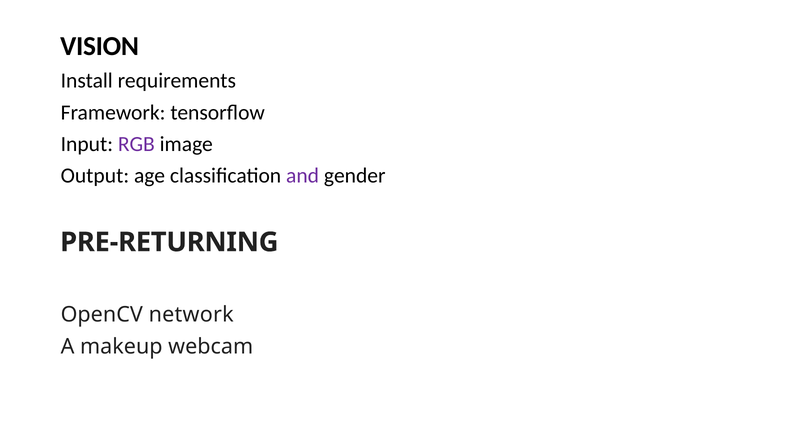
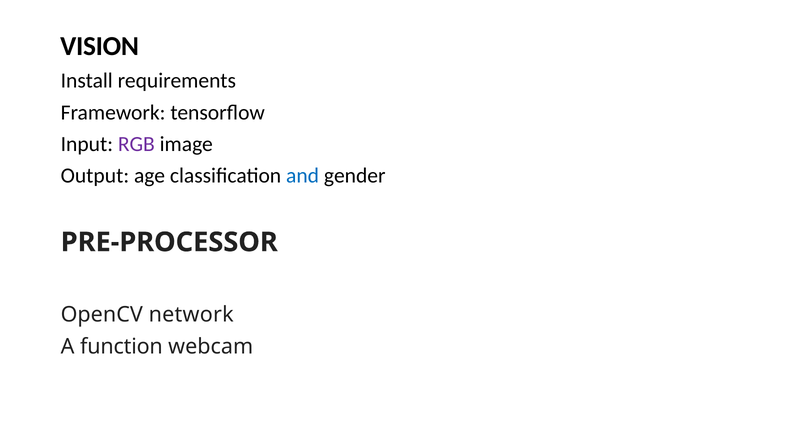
and colour: purple -> blue
PRE-RETURNING: PRE-RETURNING -> PRE-PROCESSOR
makeup: makeup -> function
